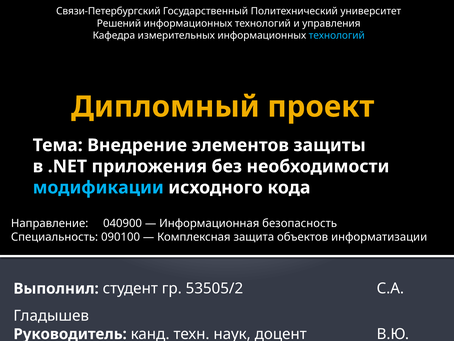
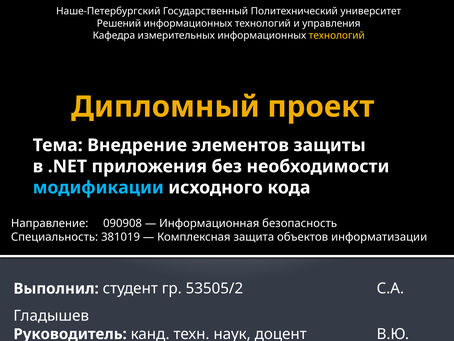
Связи-Петербургский: Связи-Петербургский -> Наше-Петербургский
технологий at (337, 35) colour: light blue -> yellow
040900: 040900 -> 090908
090100: 090100 -> 381019
